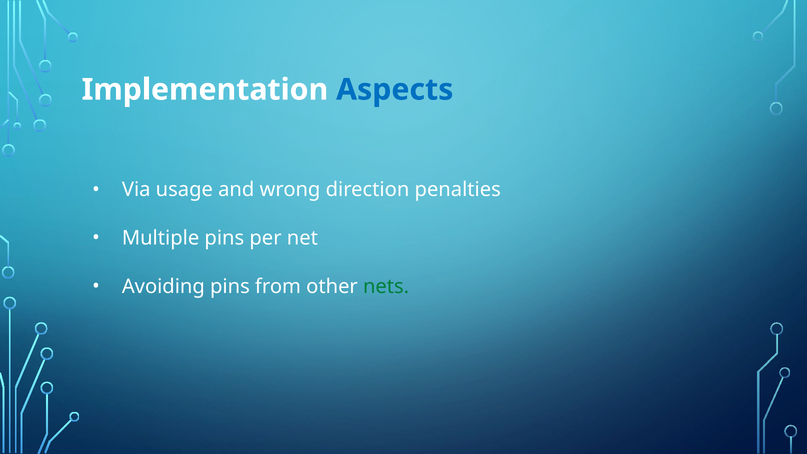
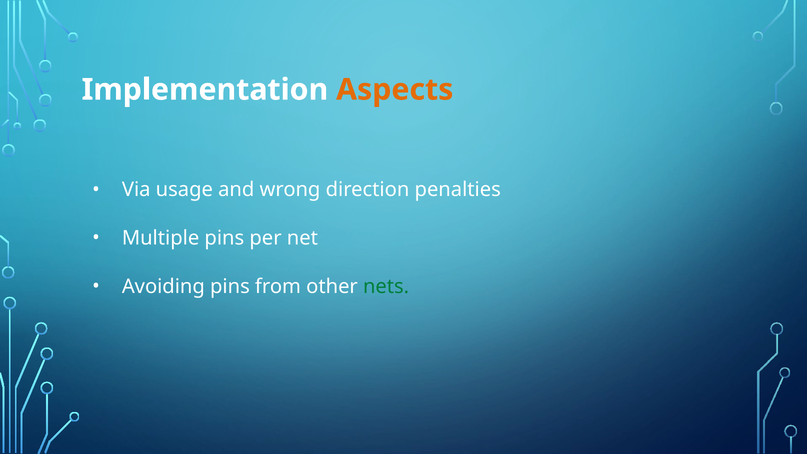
Aspects colour: blue -> orange
